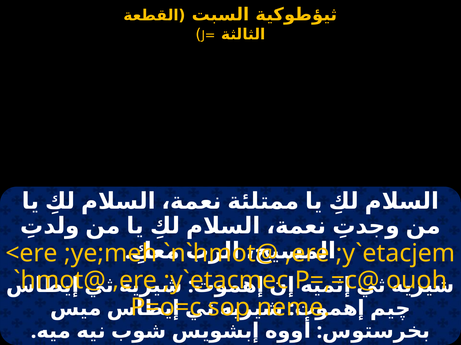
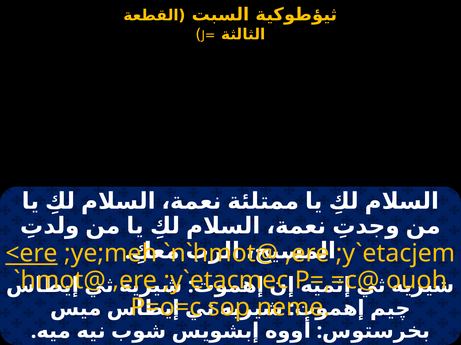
<ere underline: none -> present
